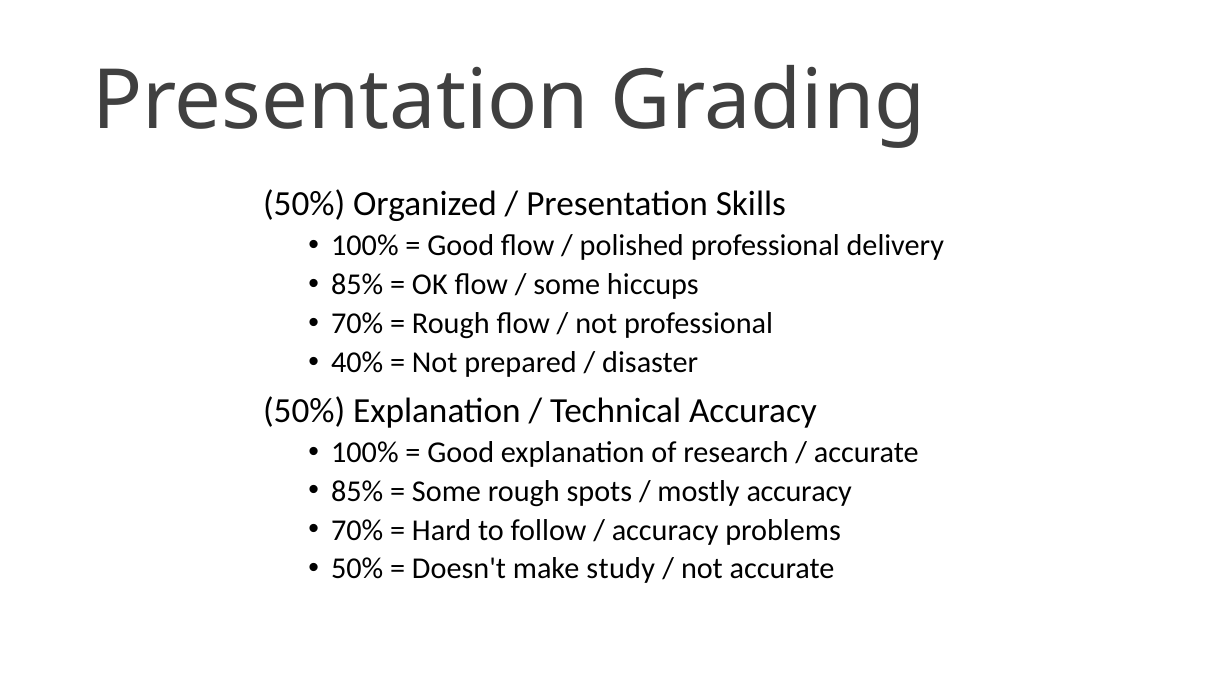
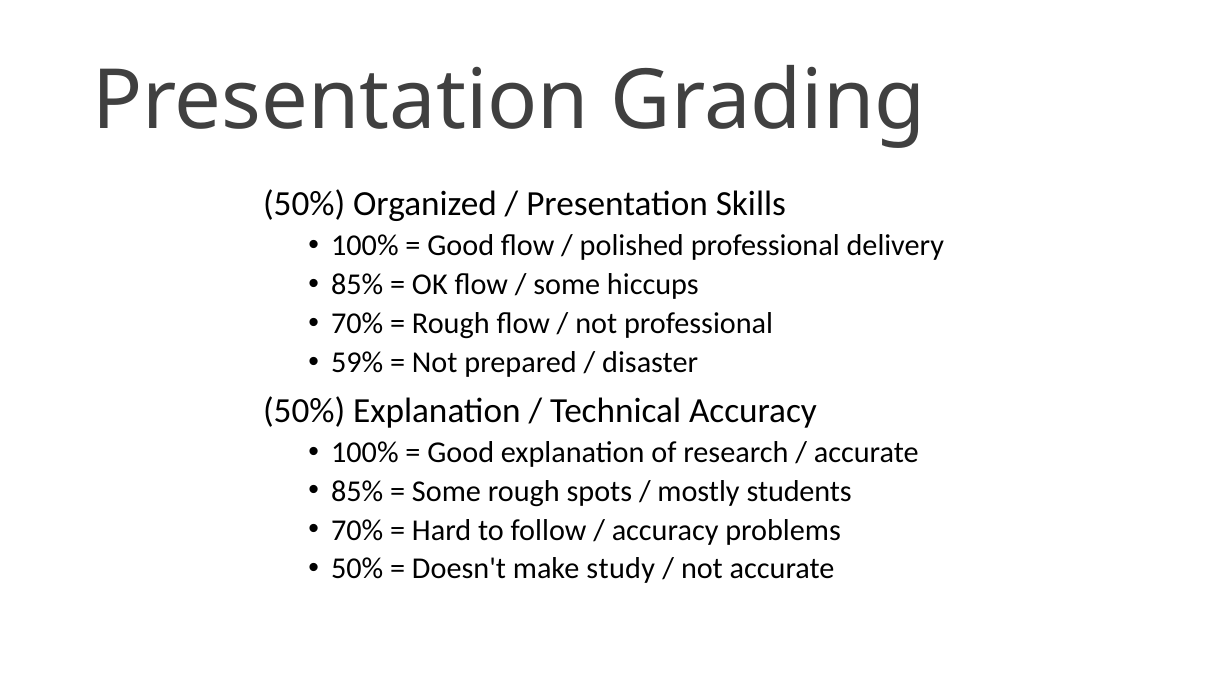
40%: 40% -> 59%
mostly accuracy: accuracy -> students
